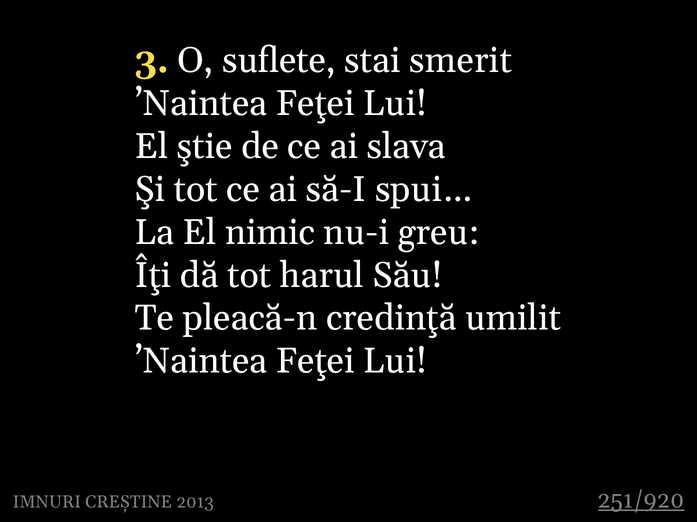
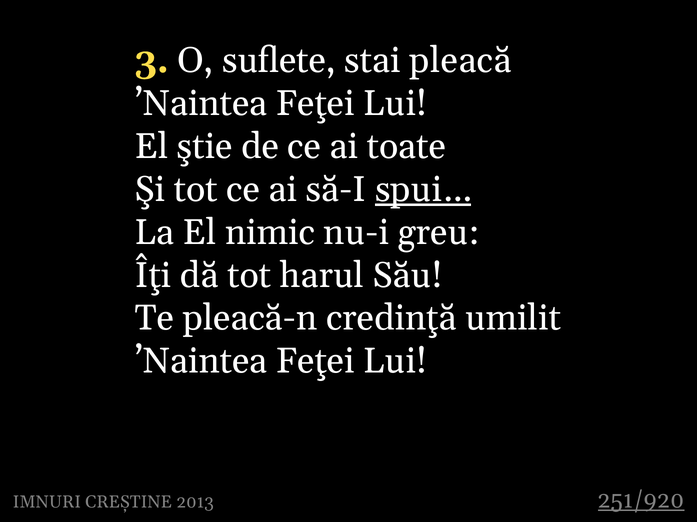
smerit: smerit -> pleacă
slava: slava -> toate
spui… underline: none -> present
